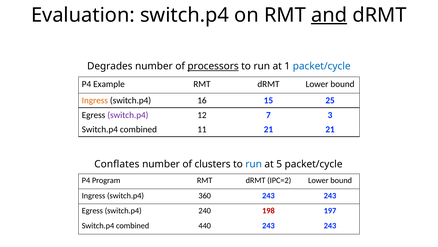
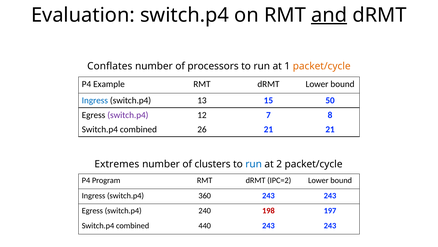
Degrades: Degrades -> Conflates
processors underline: present -> none
packet/cycle at (322, 66) colour: blue -> orange
Ingress at (95, 100) colour: orange -> blue
16: 16 -> 13
25: 25 -> 50
3: 3 -> 8
11: 11 -> 26
Conflates: Conflates -> Extremes
5: 5 -> 2
